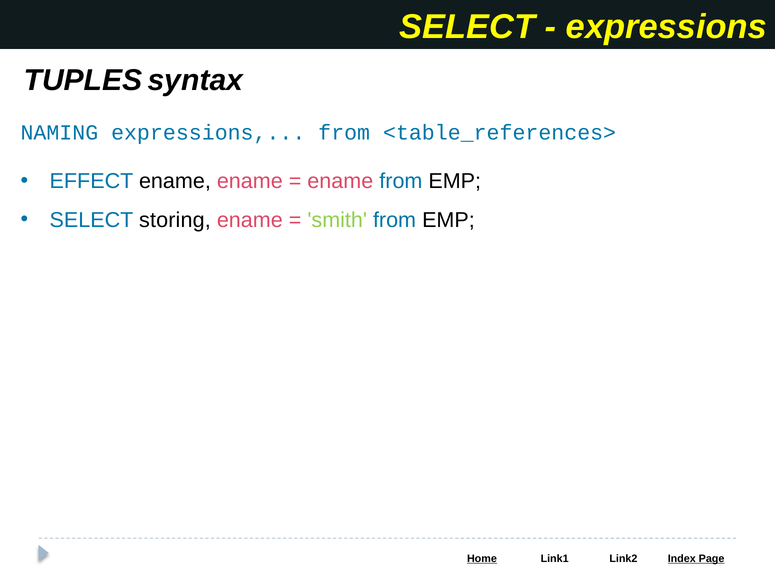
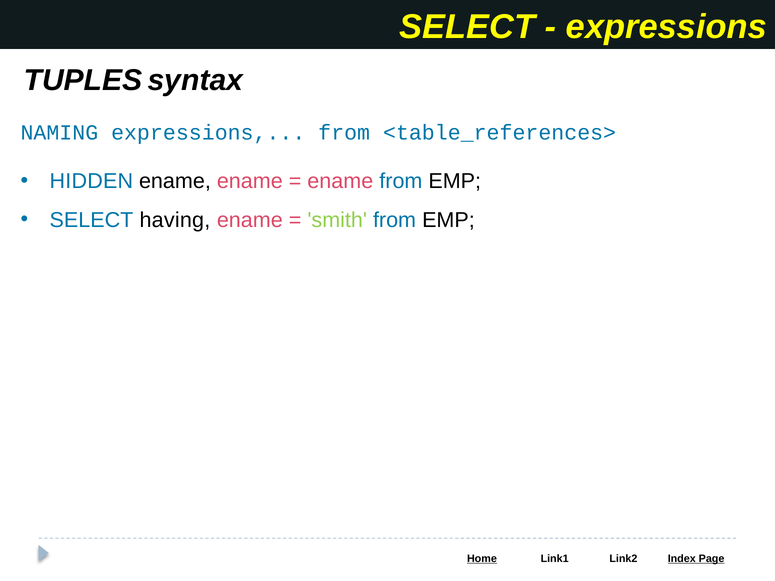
EFFECT: EFFECT -> HIDDEN
storing: storing -> having
